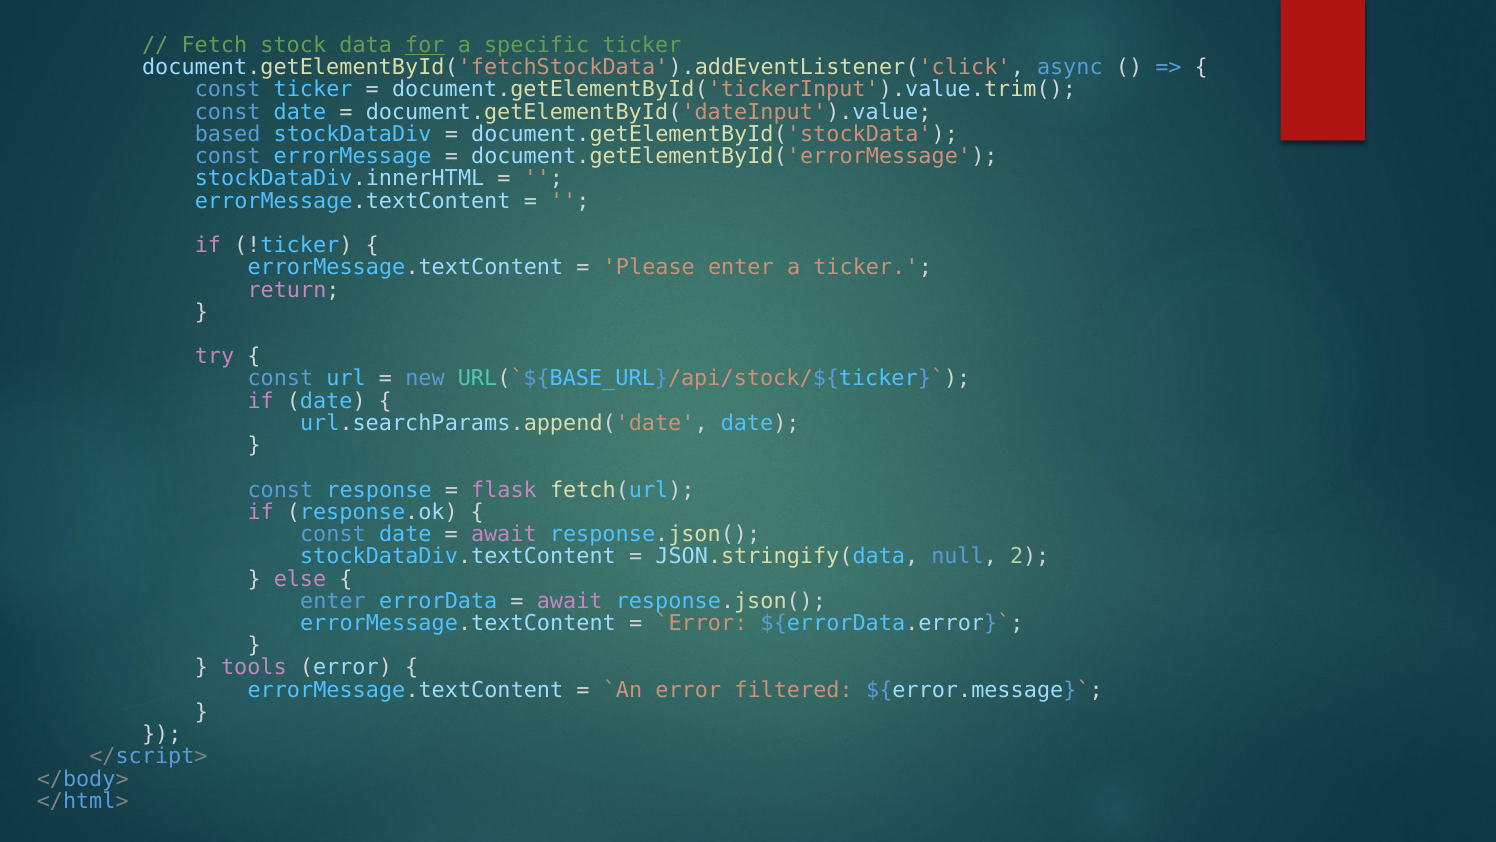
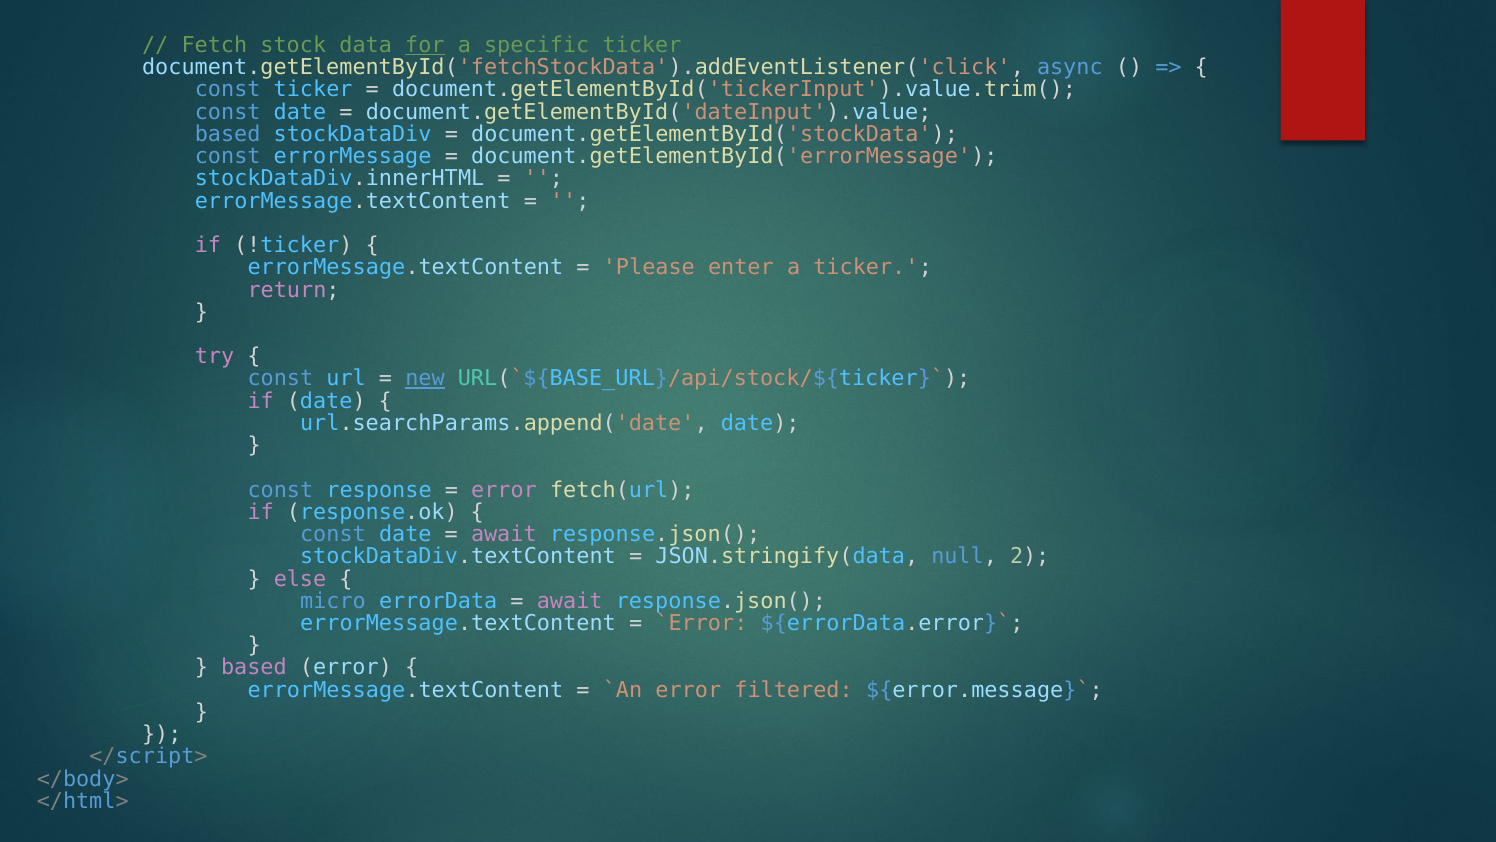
new underline: none -> present
flask at (504, 490): flask -> error
enter at (333, 601): enter -> micro
tools at (254, 667): tools -> based
